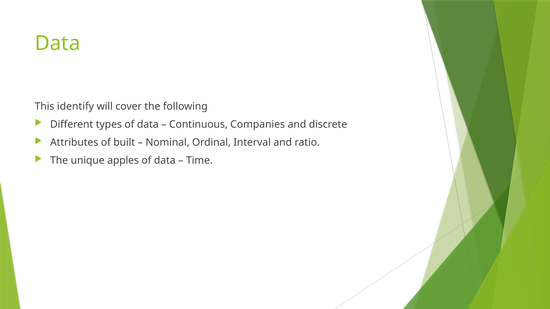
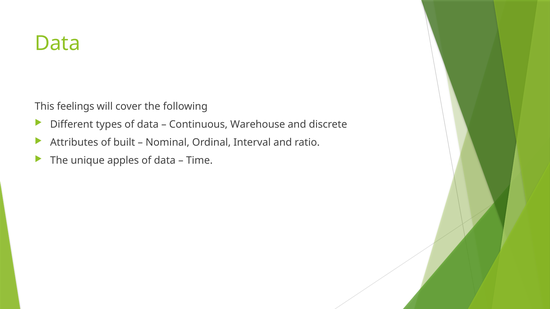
identify: identify -> feelings
Companies: Companies -> Warehouse
